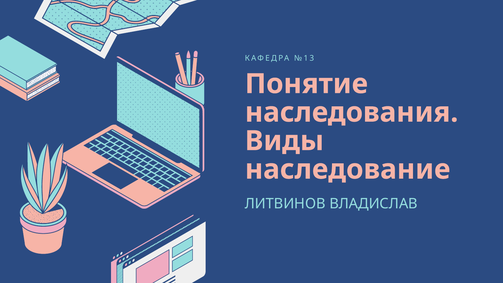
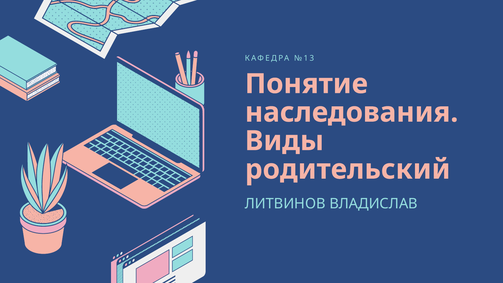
наследование: наследование -> родительский
